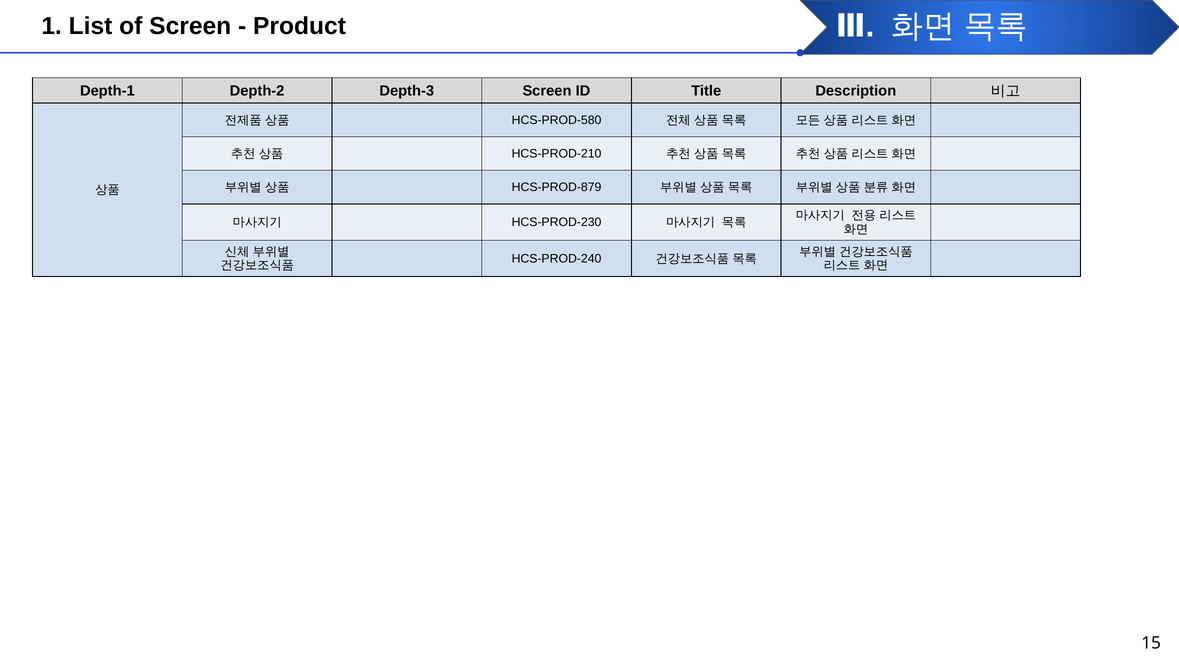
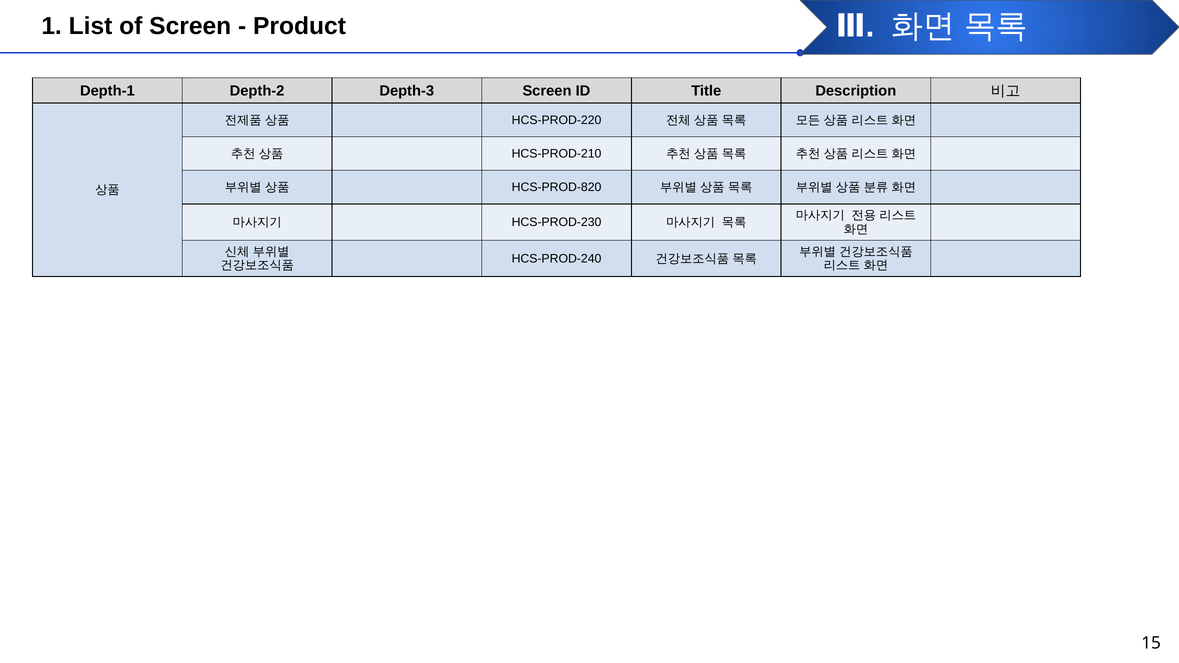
HCS-PROD-580: HCS-PROD-580 -> HCS-PROD-220
HCS-PROD-879: HCS-PROD-879 -> HCS-PROD-820
